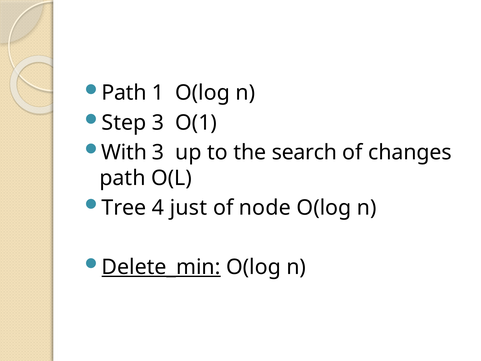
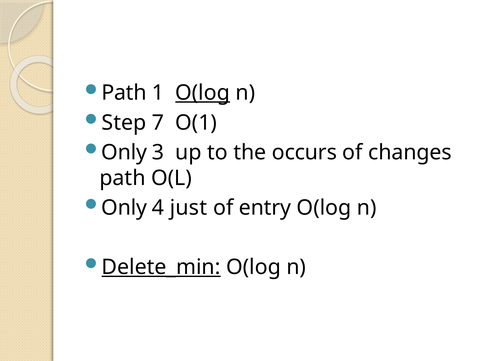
O(log at (203, 93) underline: none -> present
Step 3: 3 -> 7
With at (124, 152): With -> Only
search: search -> occurs
Tree at (124, 208): Tree -> Only
node: node -> entry
